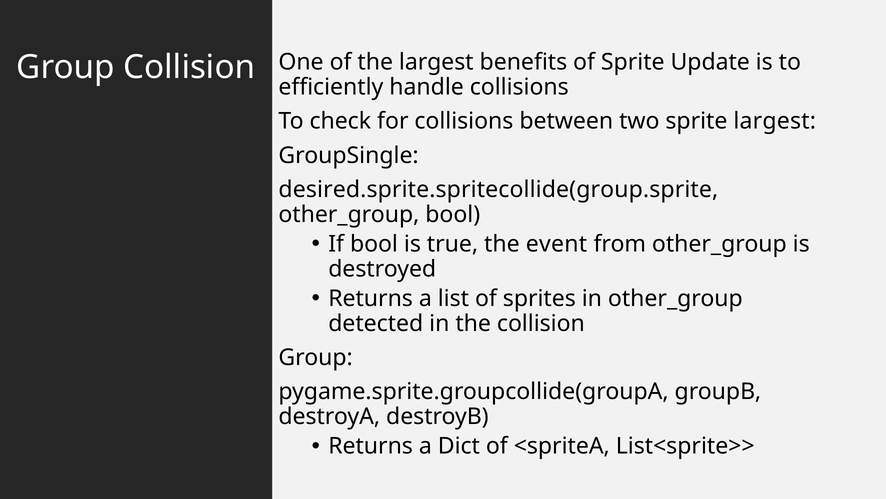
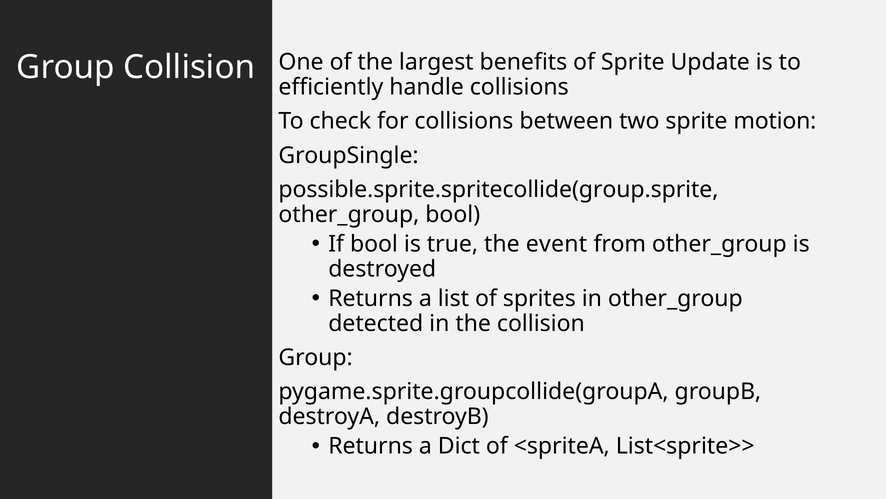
sprite largest: largest -> motion
desired.sprite.spritecollide(group.sprite: desired.sprite.spritecollide(group.sprite -> possible.sprite.spritecollide(group.sprite
